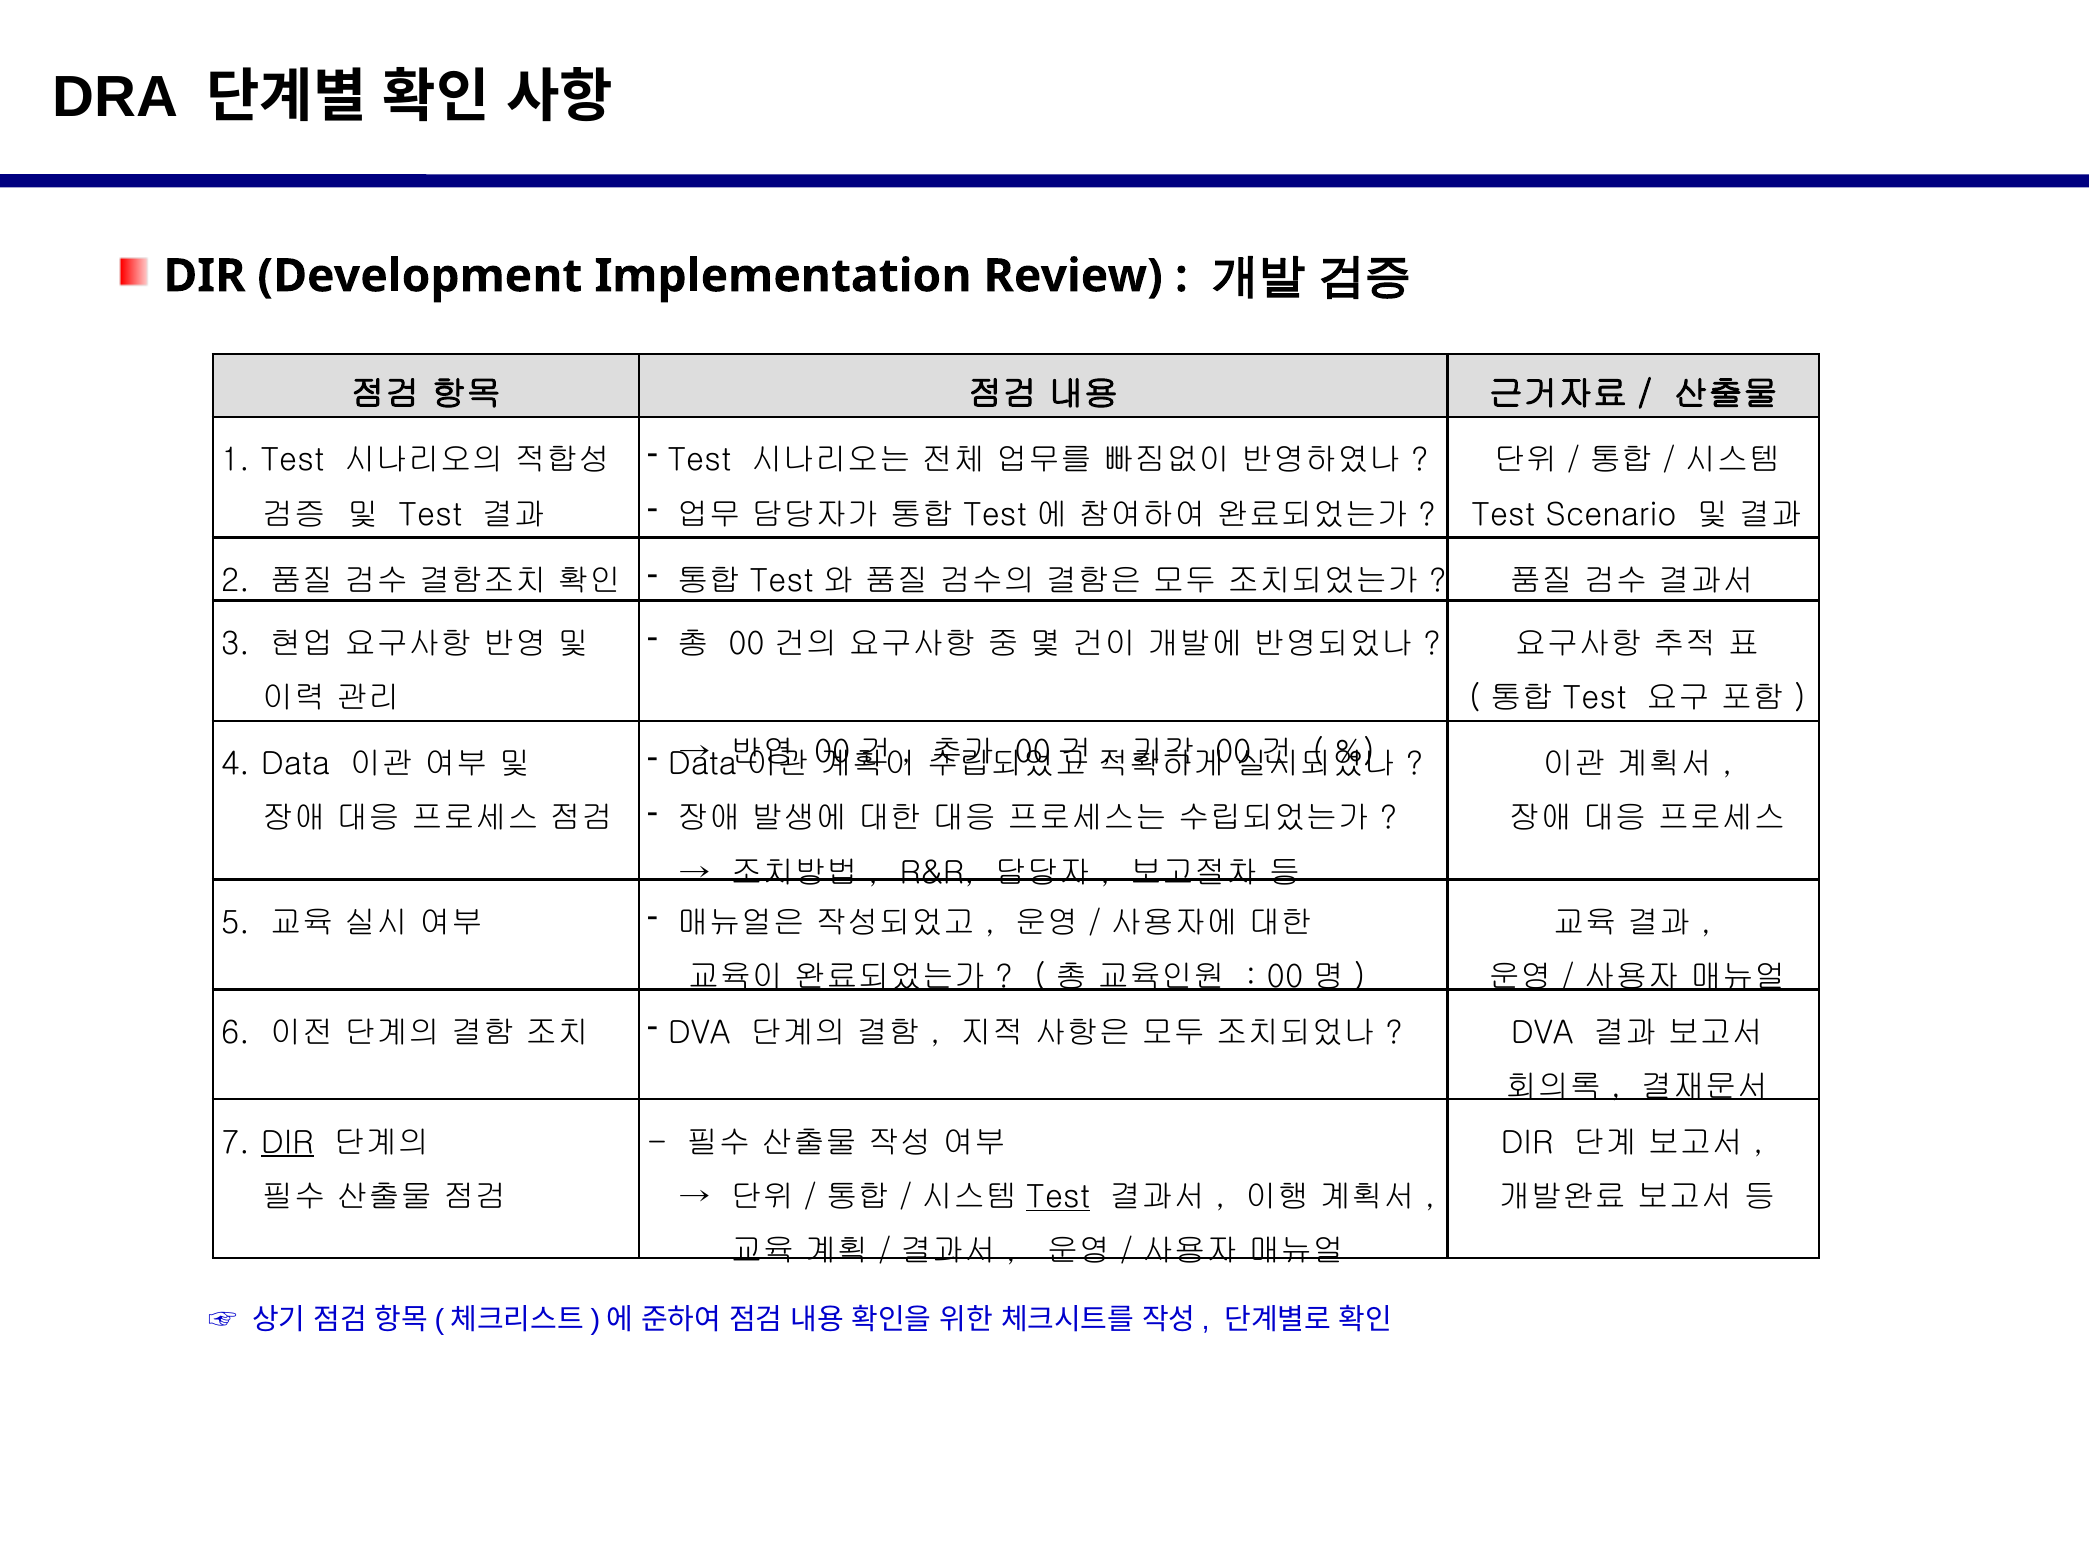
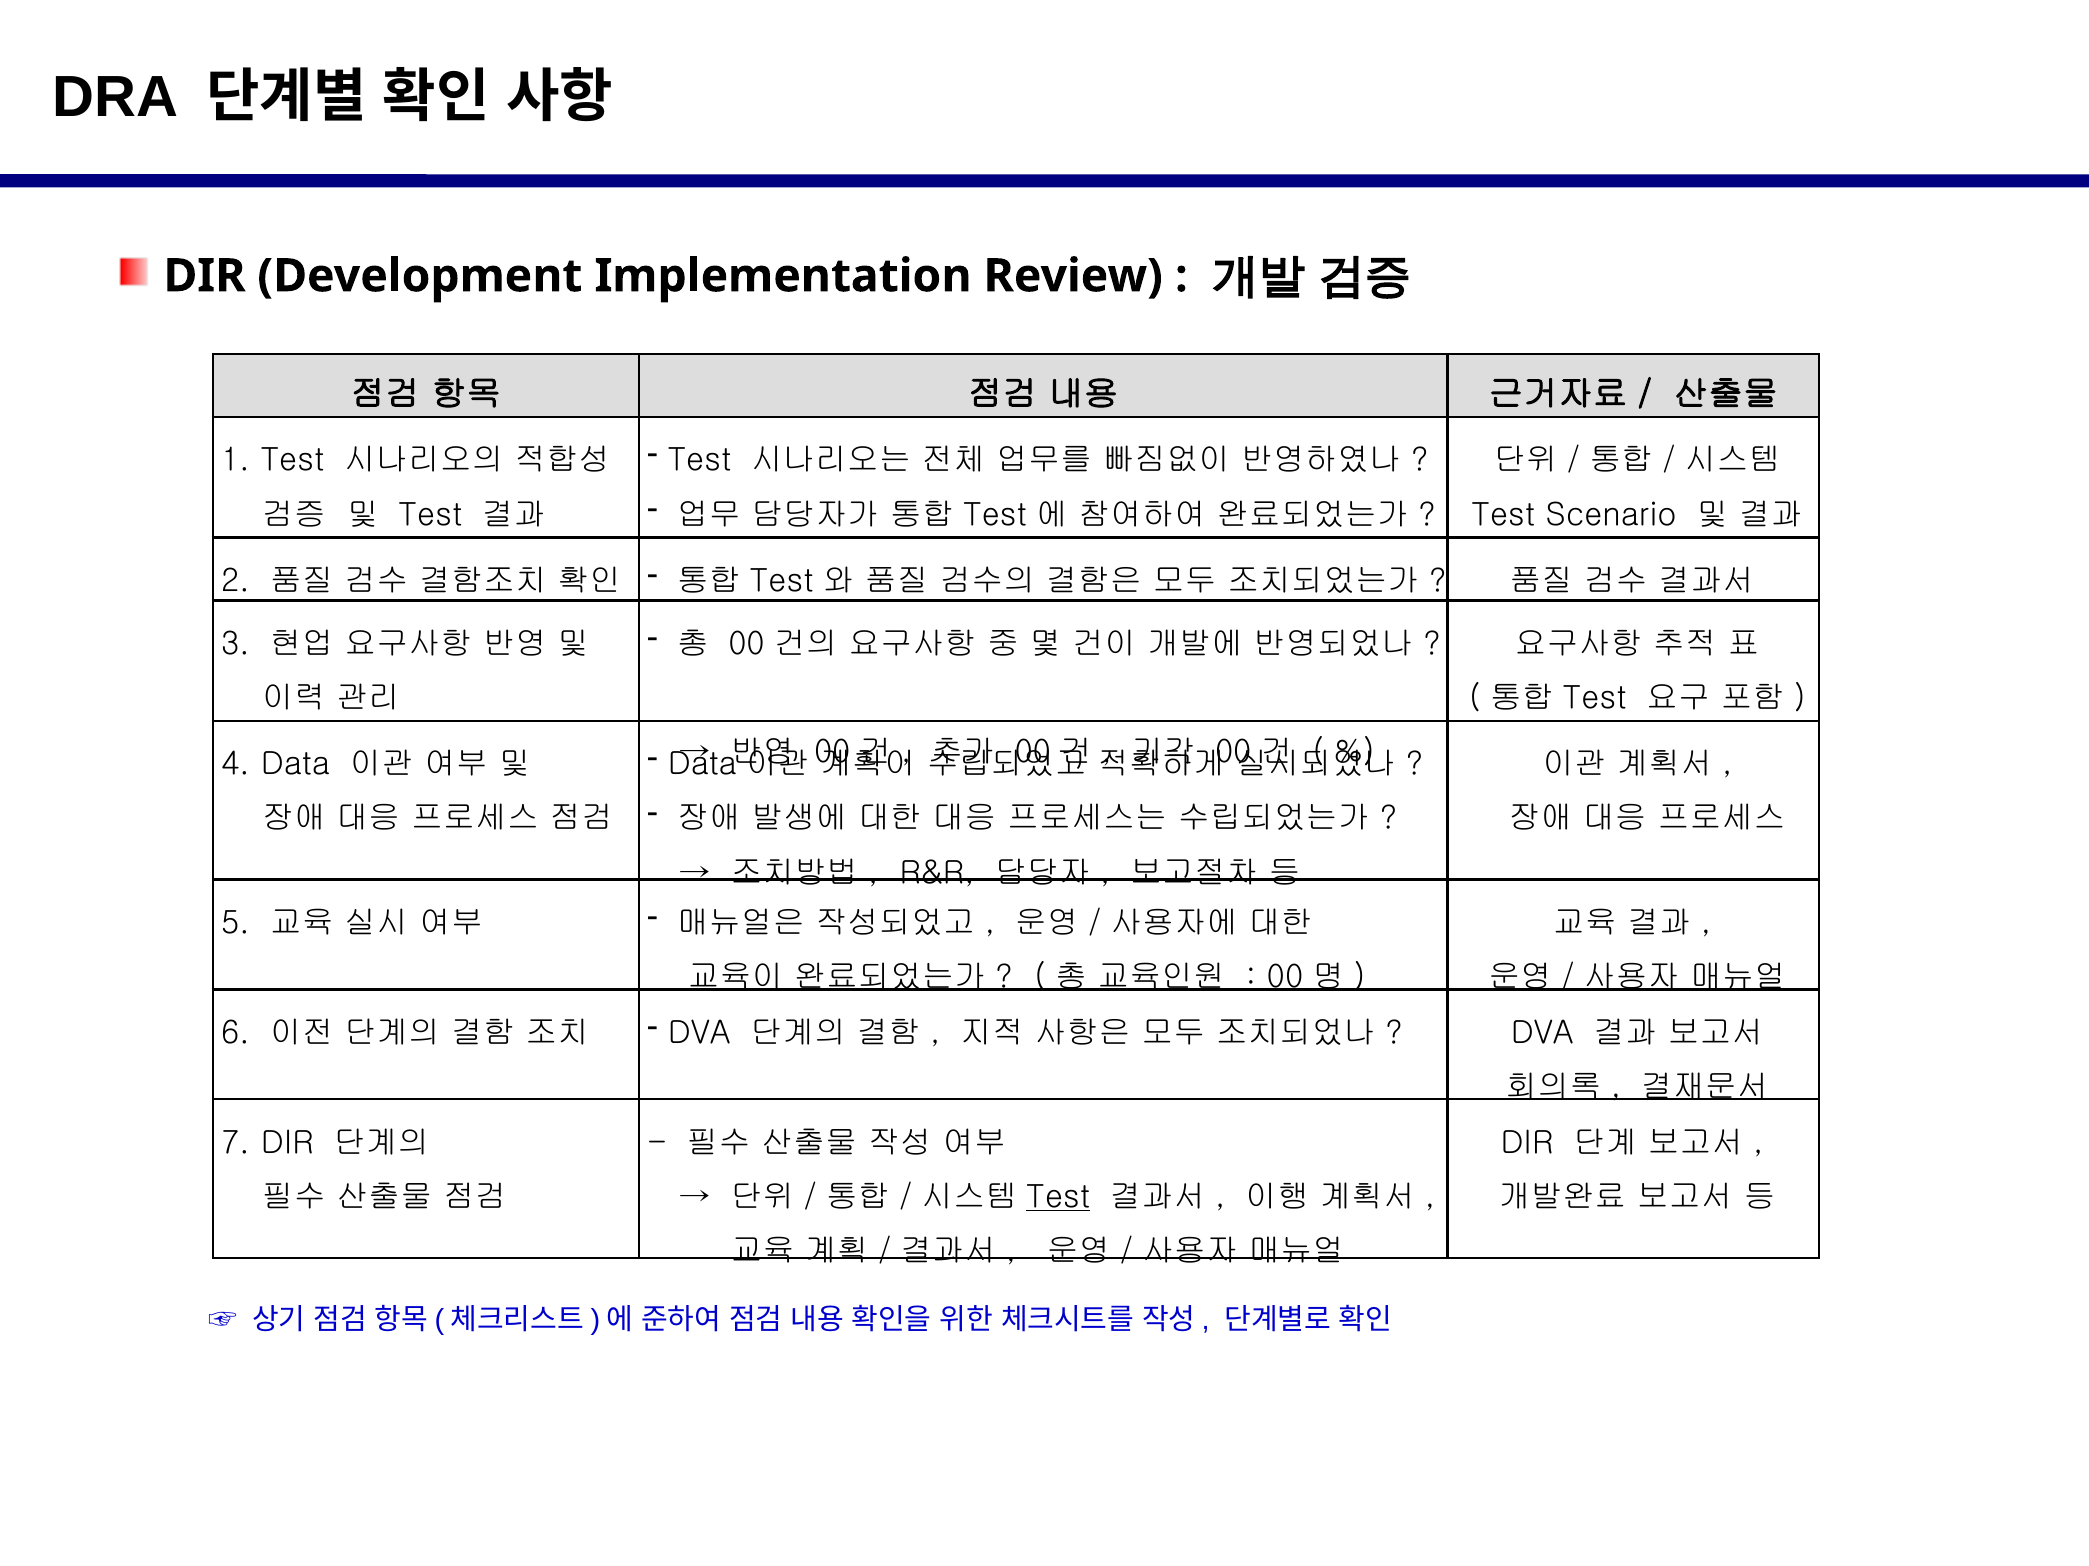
DIR at (287, 1143) underline: present -> none
